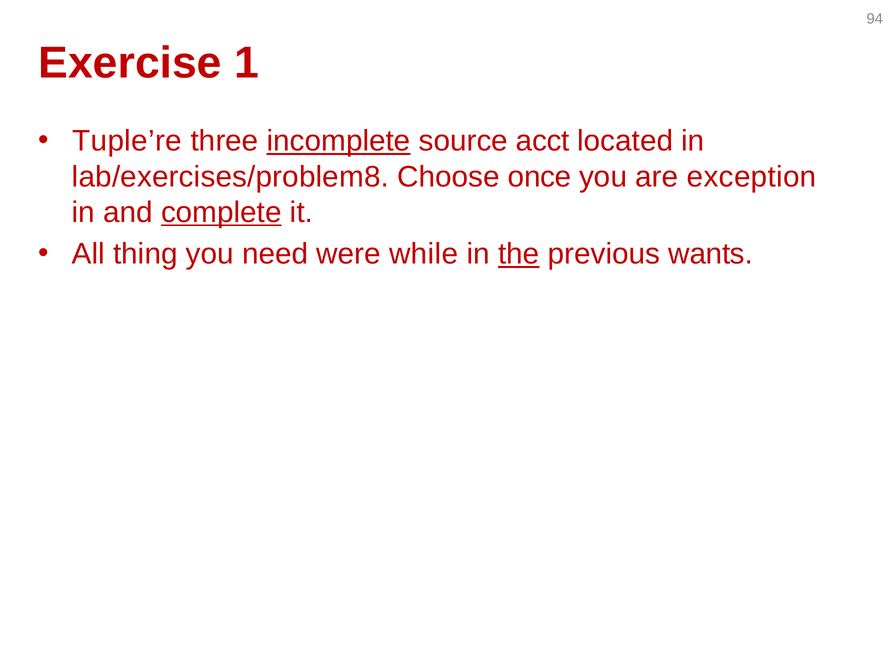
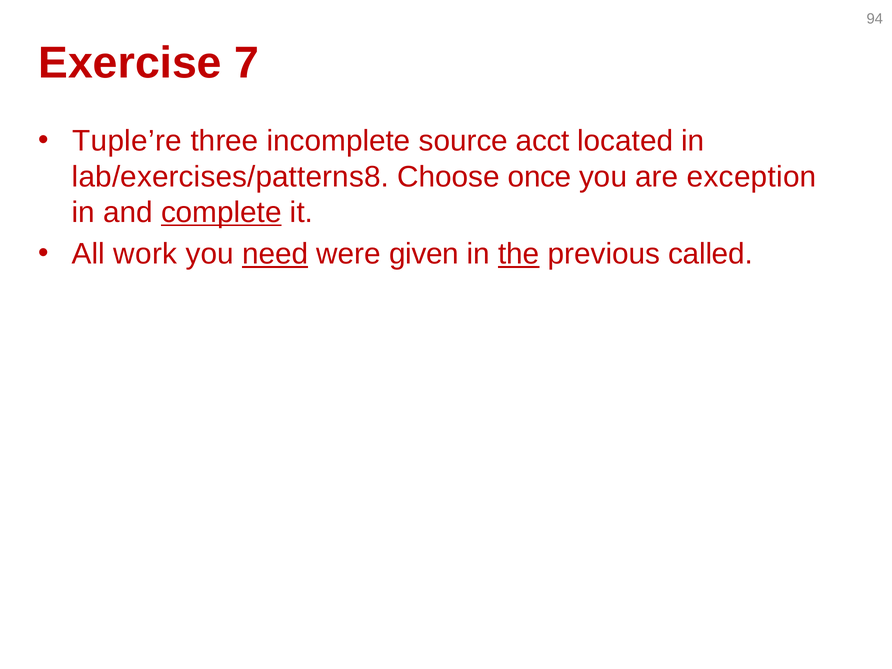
1: 1 -> 7
incomplete underline: present -> none
lab/exercises/problem8: lab/exercises/problem8 -> lab/exercises/patterns8
thing: thing -> work
need underline: none -> present
while: while -> given
wants: wants -> called
